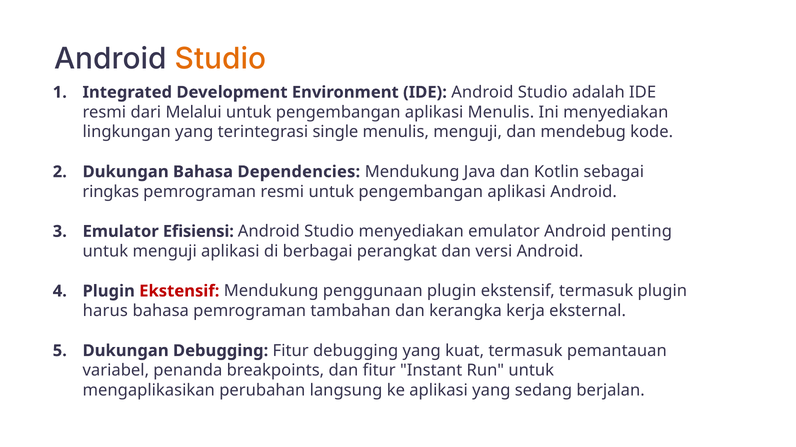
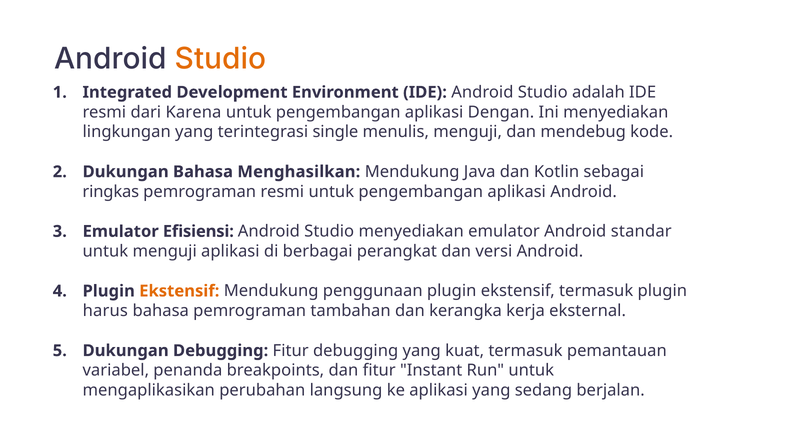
Melalui: Melalui -> Karena
aplikasi Menulis: Menulis -> Dengan
Dependencies: Dependencies -> Menghasilkan
penting: penting -> standar
Ekstensif at (179, 291) colour: red -> orange
